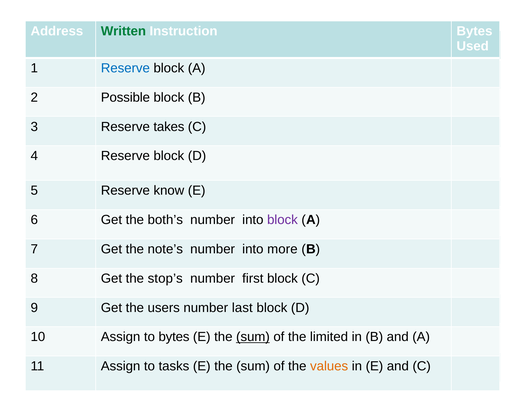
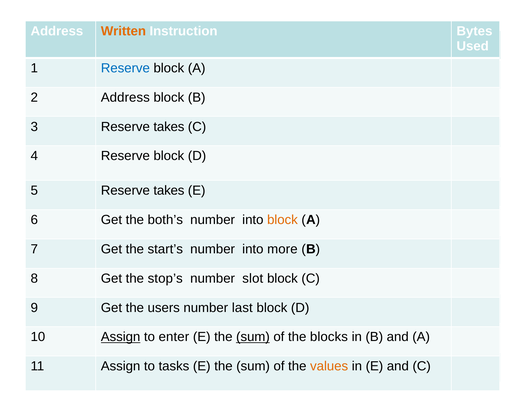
Written at (123, 31) colour: green -> orange
Possible at (125, 97): Possible -> Address
know at (169, 191): know -> takes
block at (282, 220) colour: purple -> orange
note’s: note’s -> start’s
first: first -> slot
Assign at (121, 337) underline: none -> present
to bytes: bytes -> enter
limited: limited -> blocks
